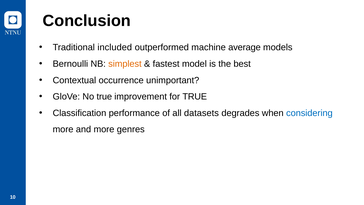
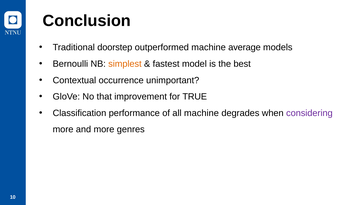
included: included -> doorstep
No true: true -> that
all datasets: datasets -> machine
considering colour: blue -> purple
